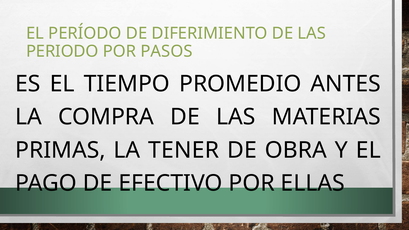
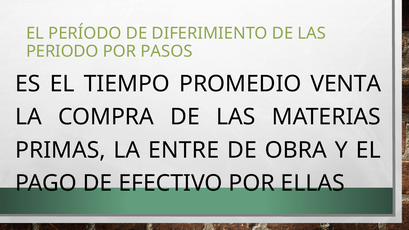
ANTES: ANTES -> VENTA
TENER: TENER -> ENTRE
